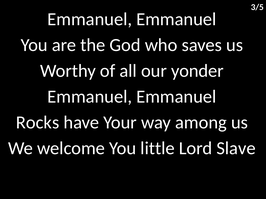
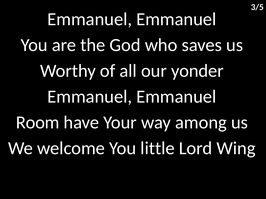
Rocks: Rocks -> Room
Slave: Slave -> Wing
